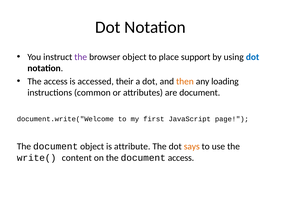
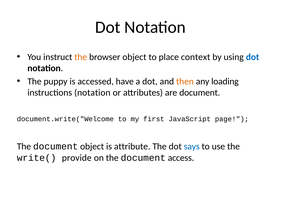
the at (81, 57) colour: purple -> orange
support: support -> context
The access: access -> puppy
their: their -> have
instructions common: common -> notation
says colour: orange -> blue
content: content -> provide
